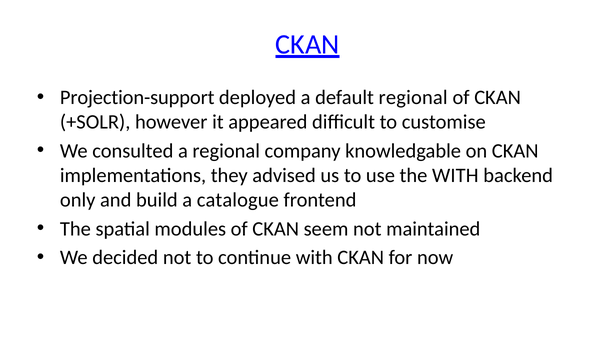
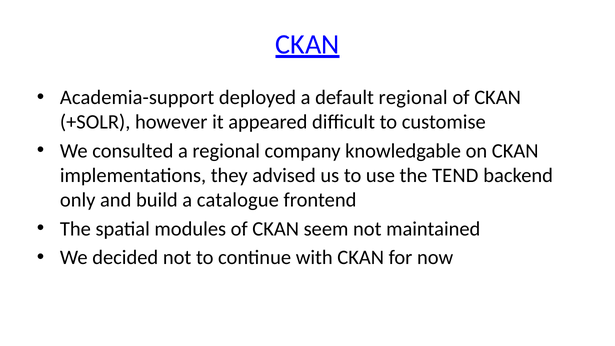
Projection-support: Projection-support -> Academia-support
the WITH: WITH -> TEND
